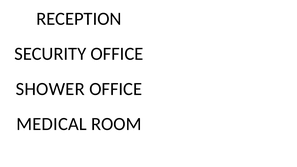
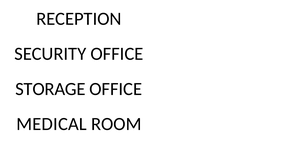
SHOWER: SHOWER -> STORAGE
